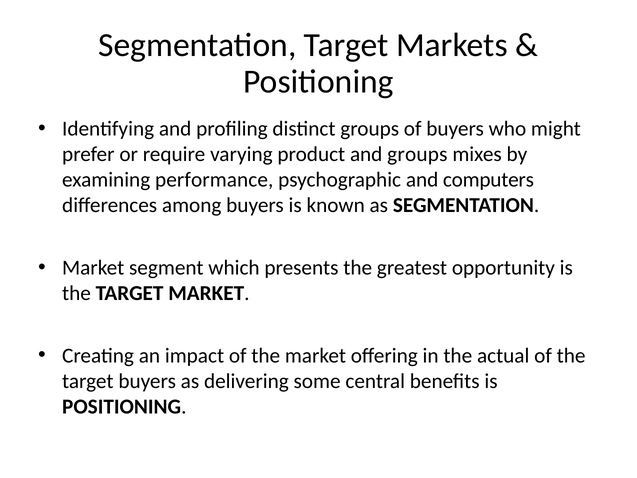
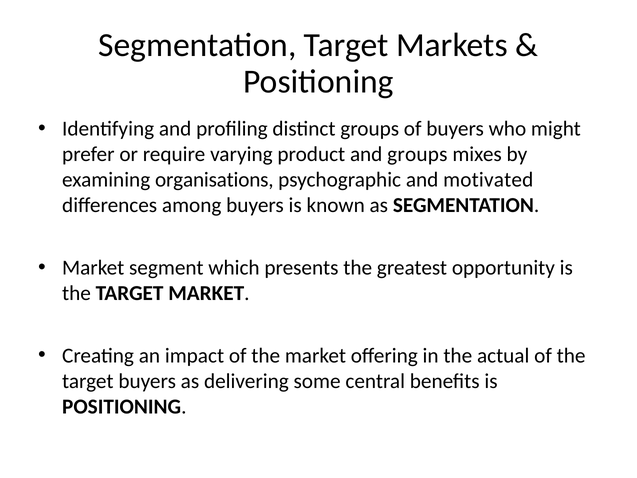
performance: performance -> organisations
computers: computers -> motivated
